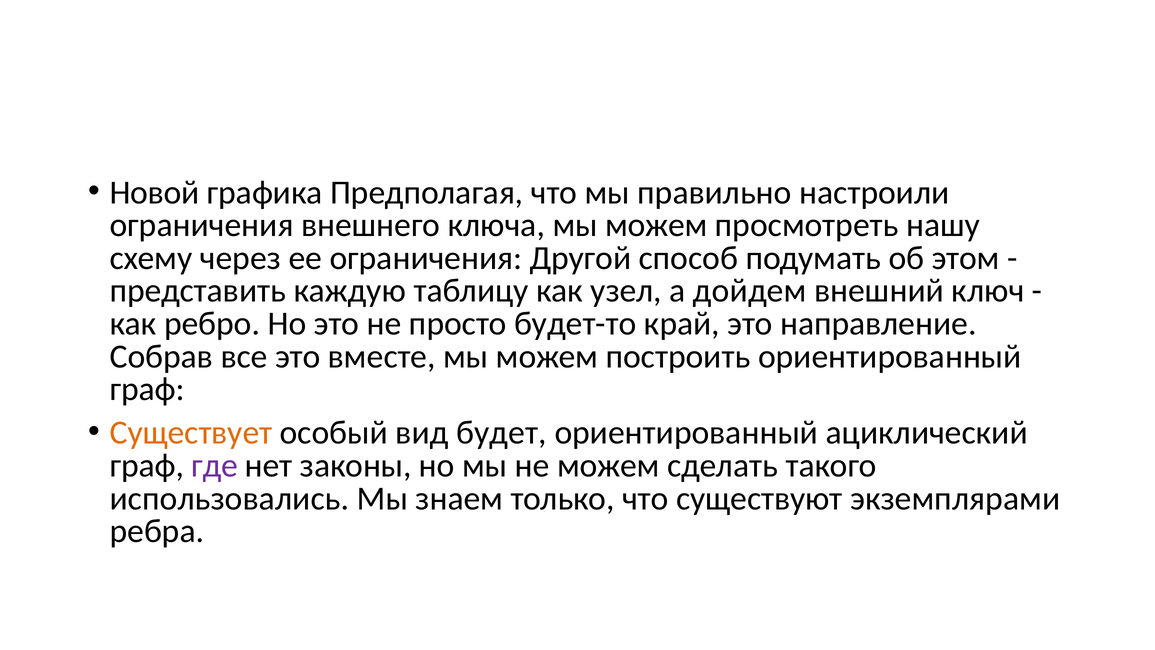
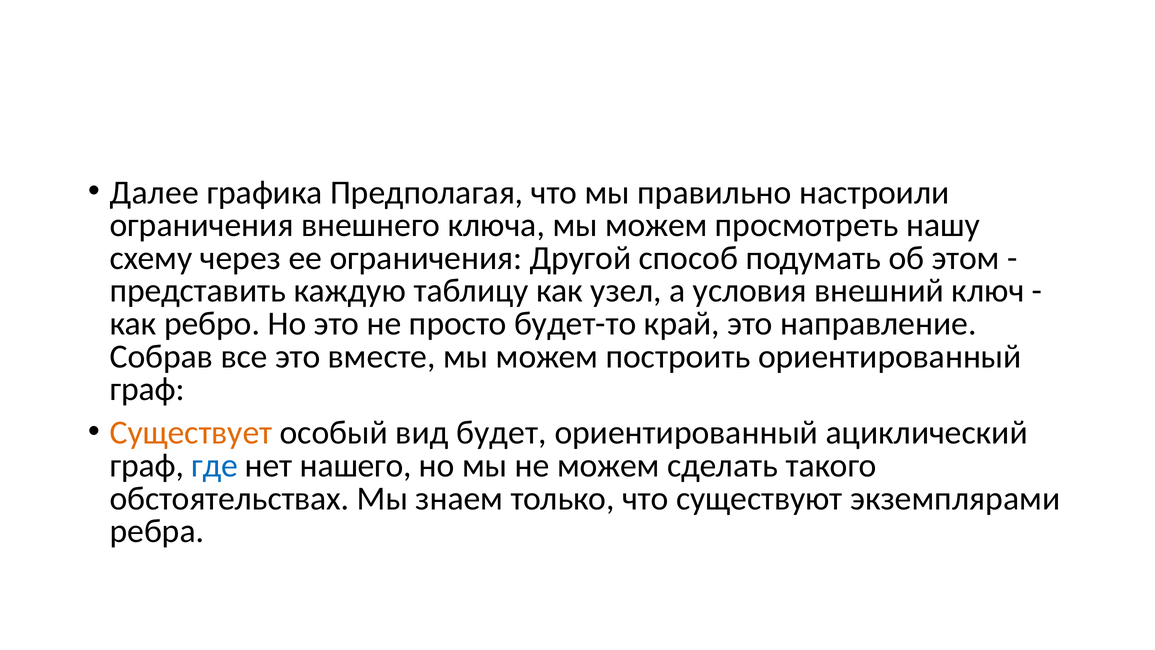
Новой: Новой -> Далее
дойдем: дойдем -> условия
где colour: purple -> blue
законы: законы -> нашего
использовались: использовались -> обстоятельствах
